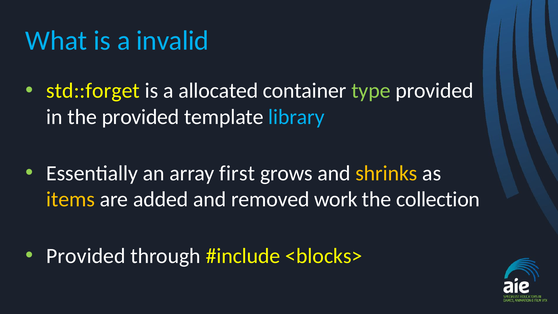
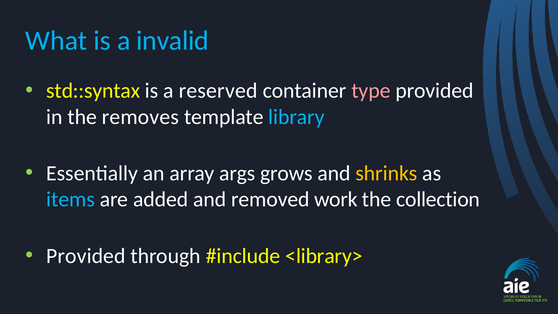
std::forget: std::forget -> std::syntax
allocated: allocated -> reserved
type colour: light green -> pink
the provided: provided -> removes
first: first -> args
items colour: yellow -> light blue
<blocks>: <blocks> -> <library>
